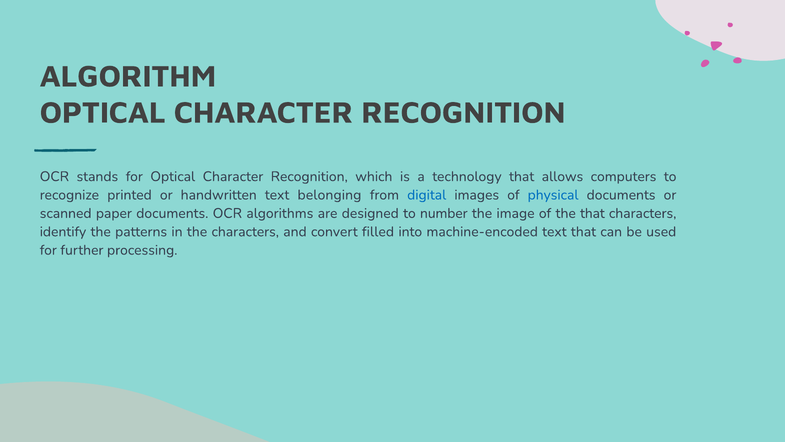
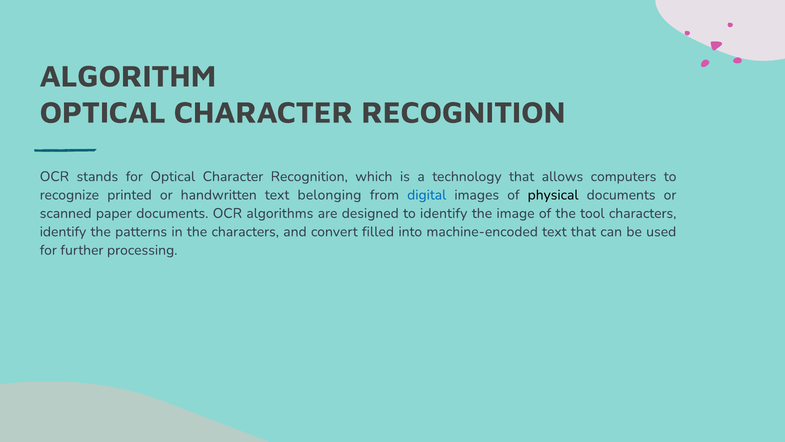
physical colour: blue -> black
to number: number -> identify
the that: that -> tool
